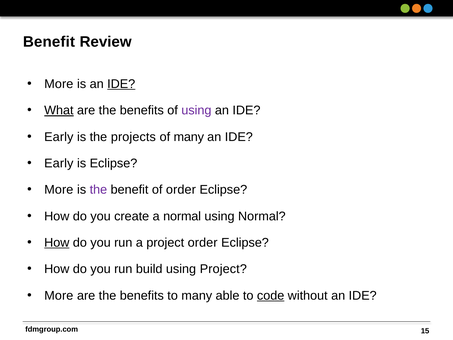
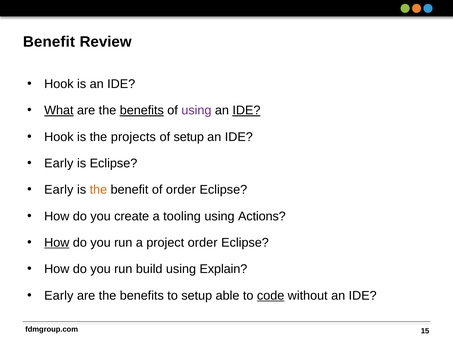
More at (59, 84): More -> Hook
IDE at (121, 84) underline: present -> none
benefits at (142, 110) underline: none -> present
IDE at (246, 110) underline: none -> present
Early at (59, 137): Early -> Hook
of many: many -> setup
More at (59, 190): More -> Early
the at (98, 190) colour: purple -> orange
a normal: normal -> tooling
using Normal: Normal -> Actions
using Project: Project -> Explain
More at (59, 295): More -> Early
to many: many -> setup
